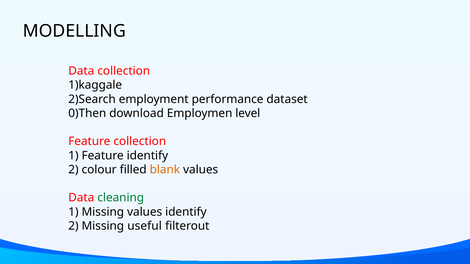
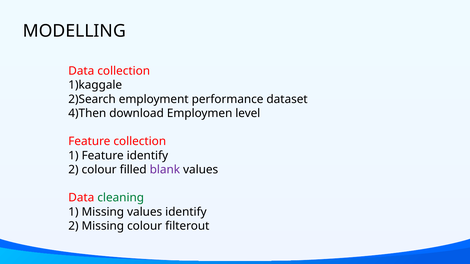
0)Then: 0)Then -> 4)Then
blank colour: orange -> purple
Missing useful: useful -> colour
